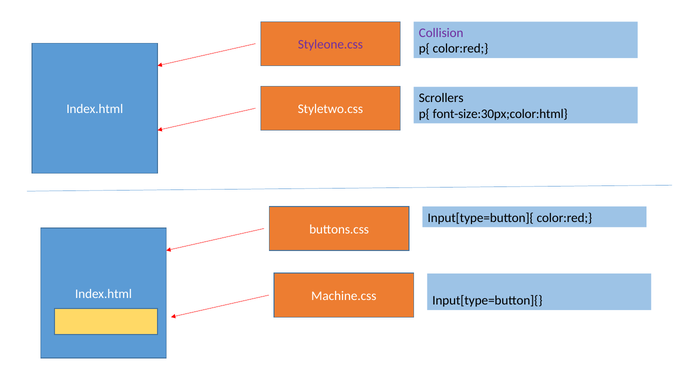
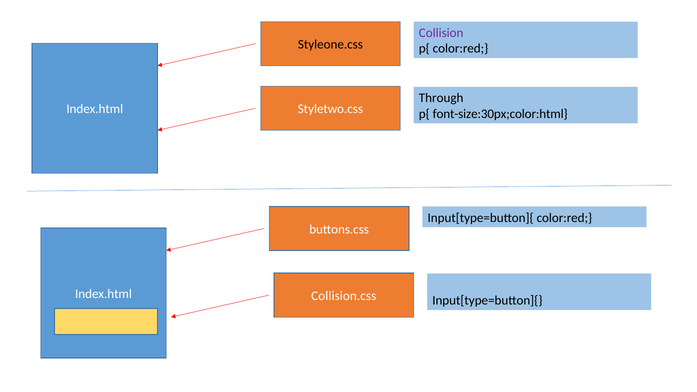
Styleone.css colour: purple -> black
Scrollers: Scrollers -> Through
Machine.css: Machine.css -> Collision.css
